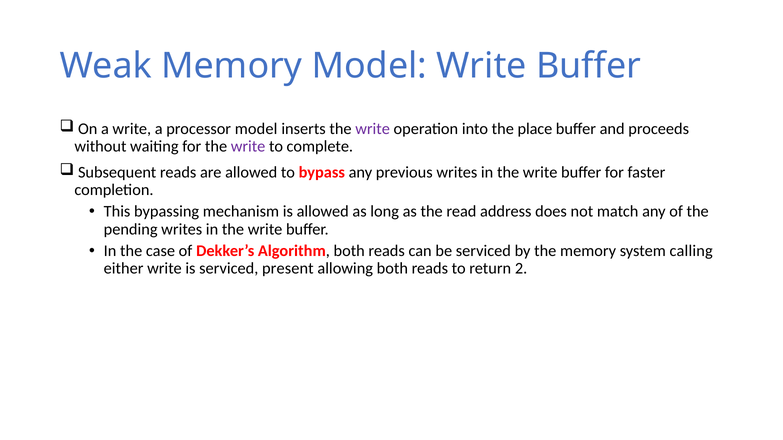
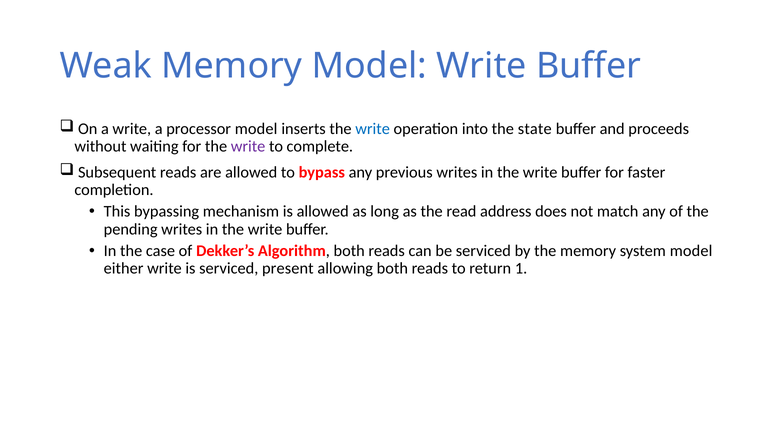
write at (373, 129) colour: purple -> blue
place: place -> state
system calling: calling -> model
2: 2 -> 1
